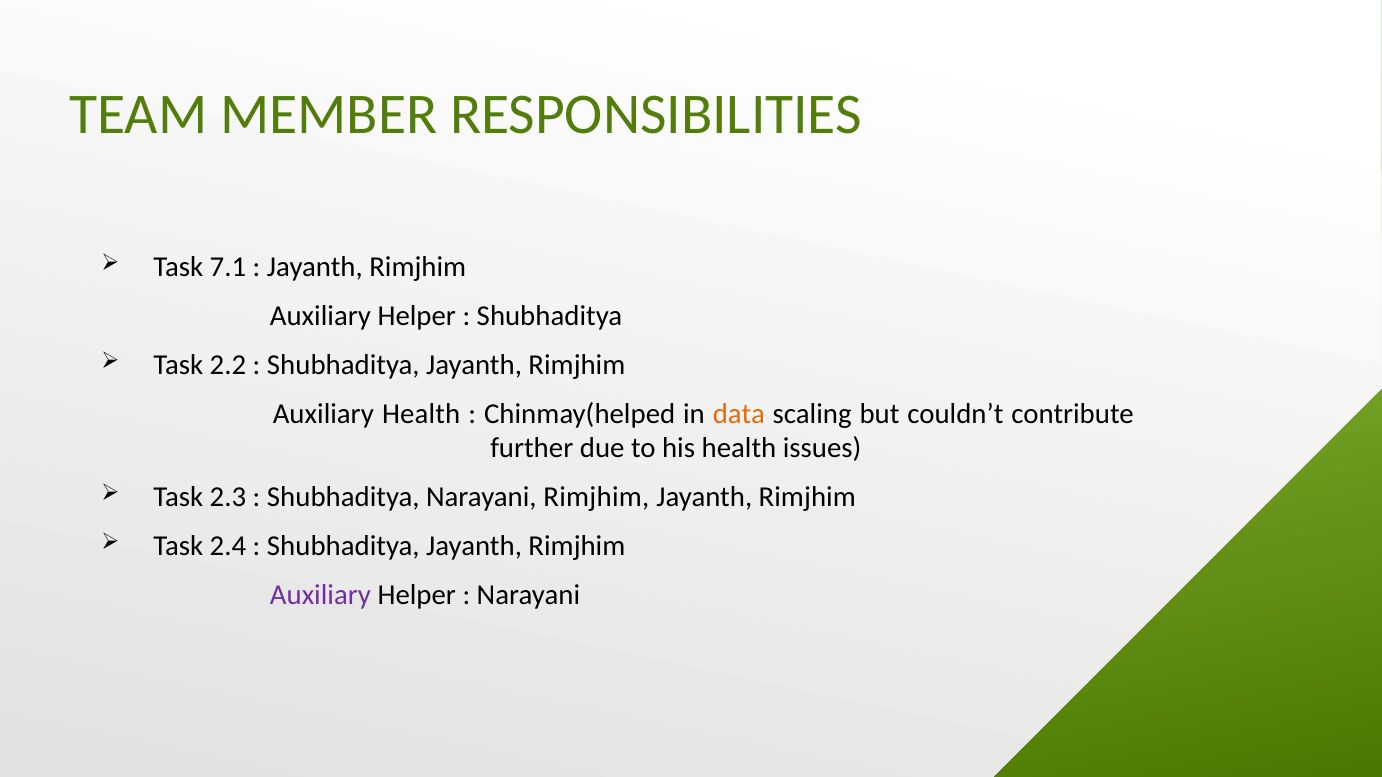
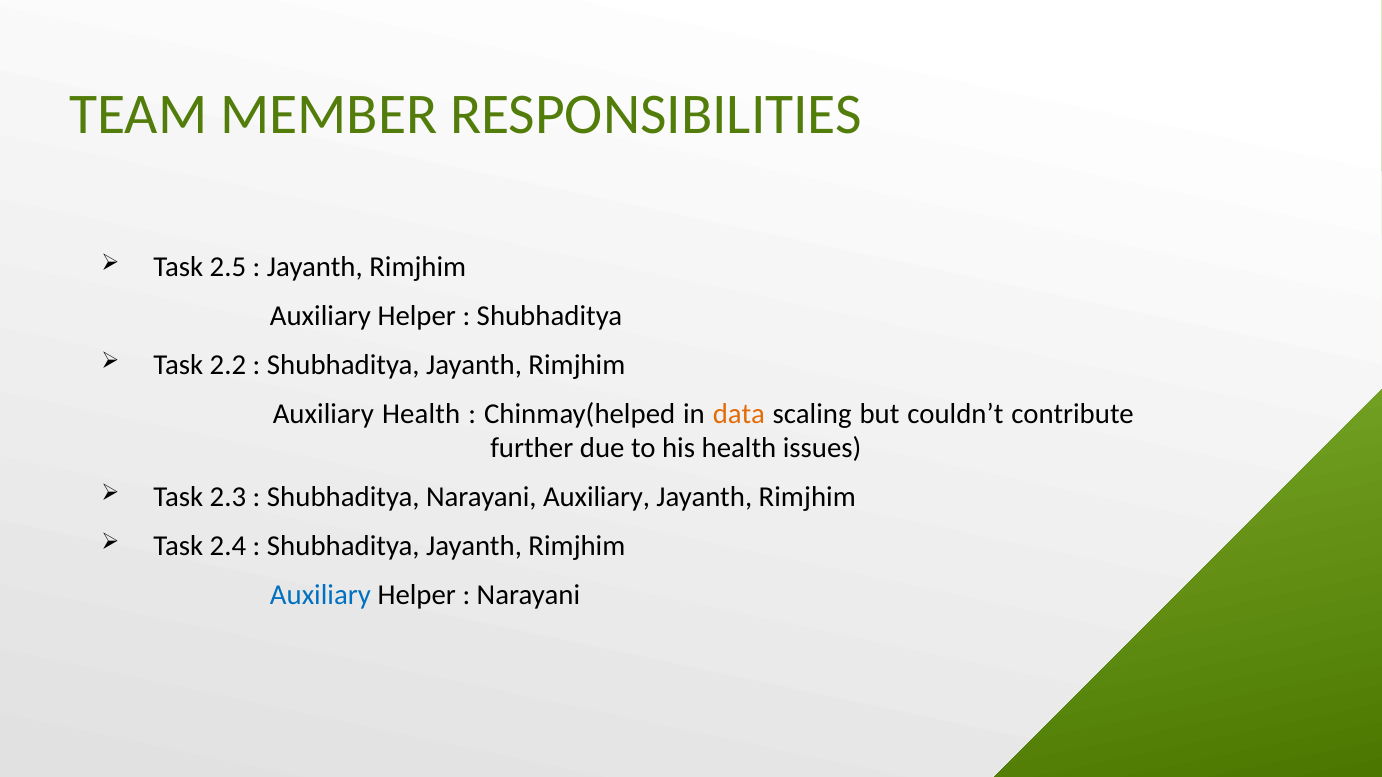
7.1: 7.1 -> 2.5
Narayani Rimjhim: Rimjhim -> Auxiliary
Auxiliary at (320, 596) colour: purple -> blue
